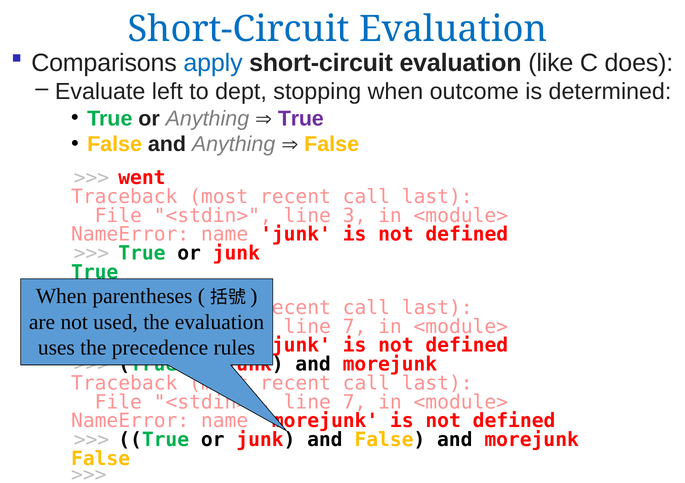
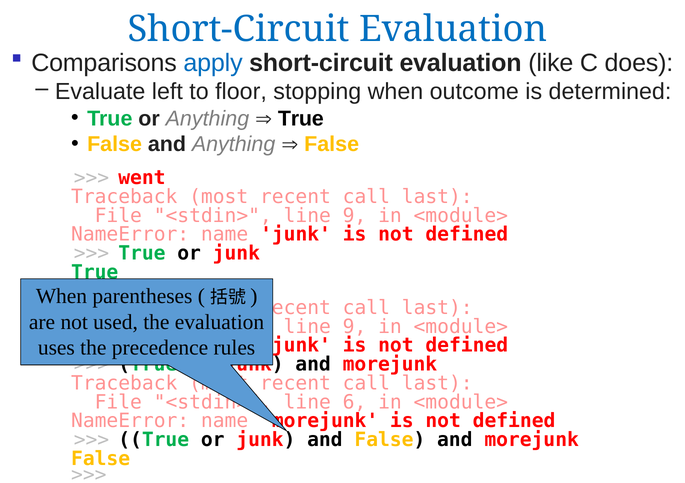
dept: dept -> floor
True at (301, 118) colour: purple -> black
3 at (354, 215): 3 -> 9
7 at (354, 326): 7 -> 9
7 at (354, 402): 7 -> 6
